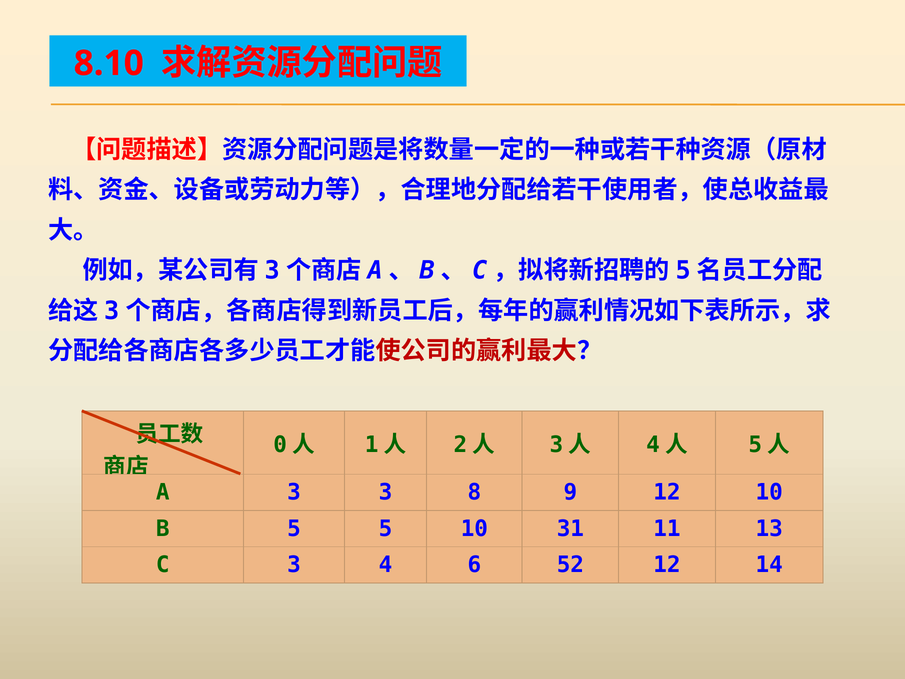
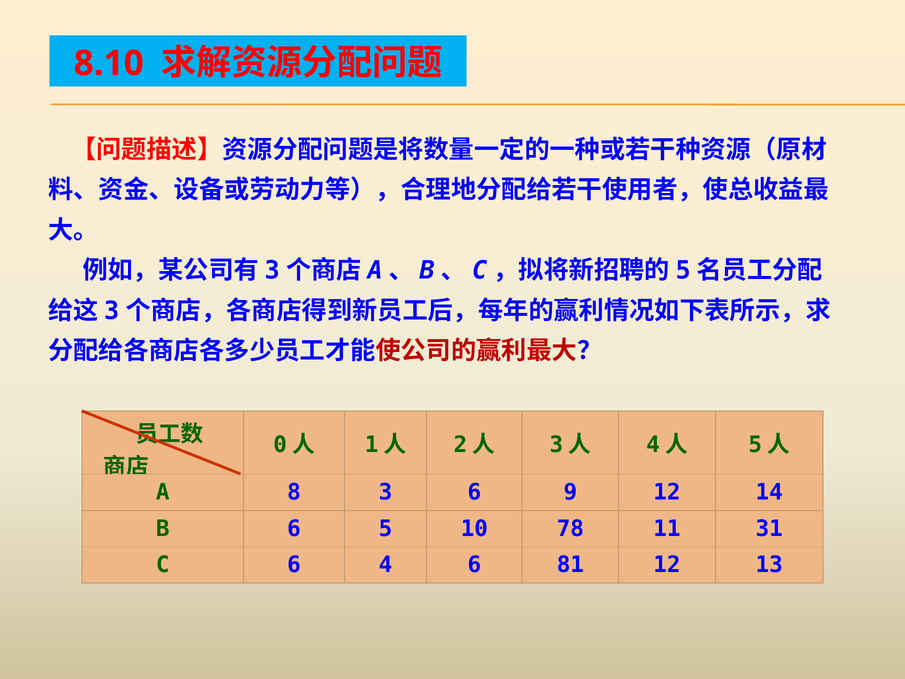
A 3: 3 -> 8
3 8: 8 -> 6
12 10: 10 -> 14
B 5: 5 -> 6
31: 31 -> 78
13: 13 -> 31
C 3: 3 -> 6
52: 52 -> 81
14: 14 -> 13
